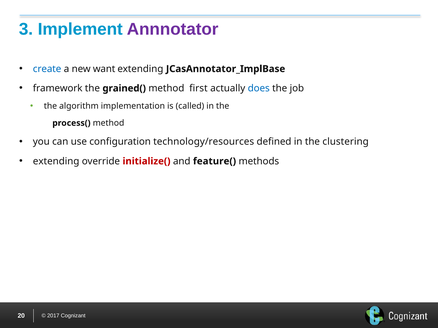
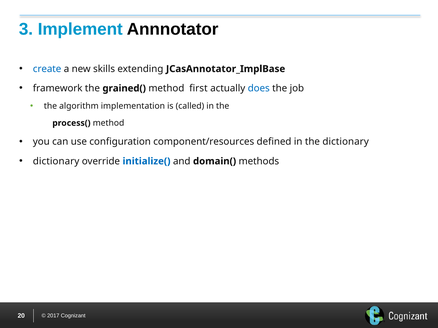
Annnotator colour: purple -> black
want: want -> skills
technology/resources: technology/resources -> component/resources
the clustering: clustering -> dictionary
extending at (56, 161): extending -> dictionary
initialize( colour: red -> blue
feature(: feature( -> domain(
